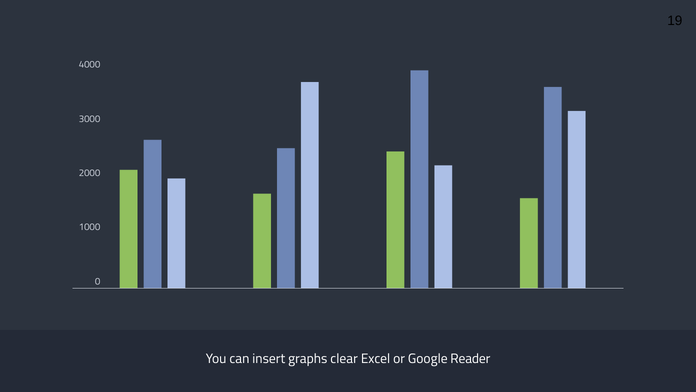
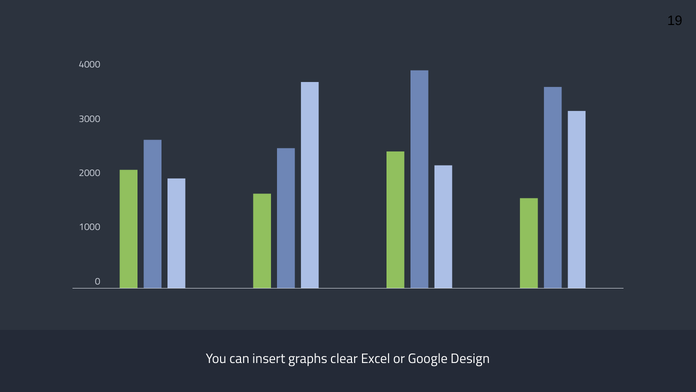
Reader: Reader -> Design
